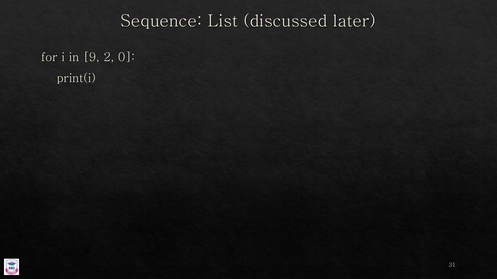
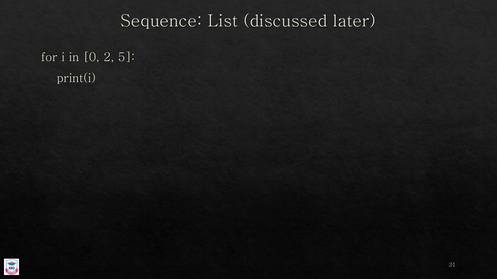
9: 9 -> 0
0: 0 -> 5
